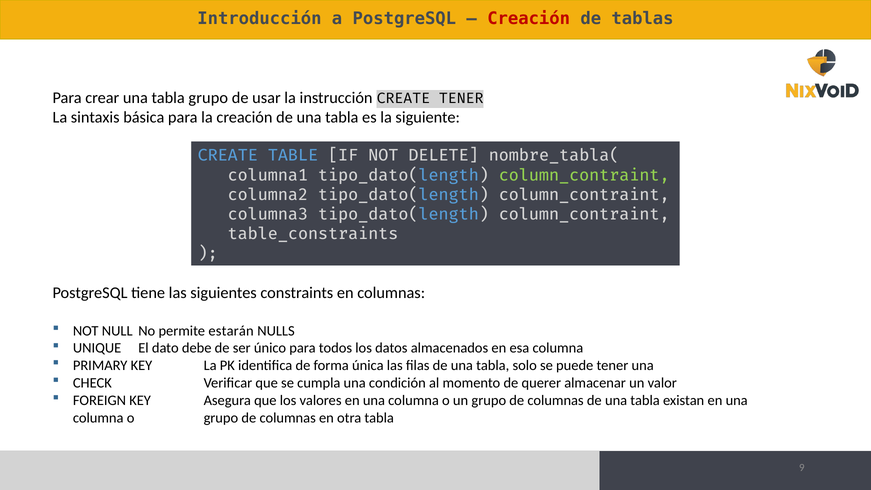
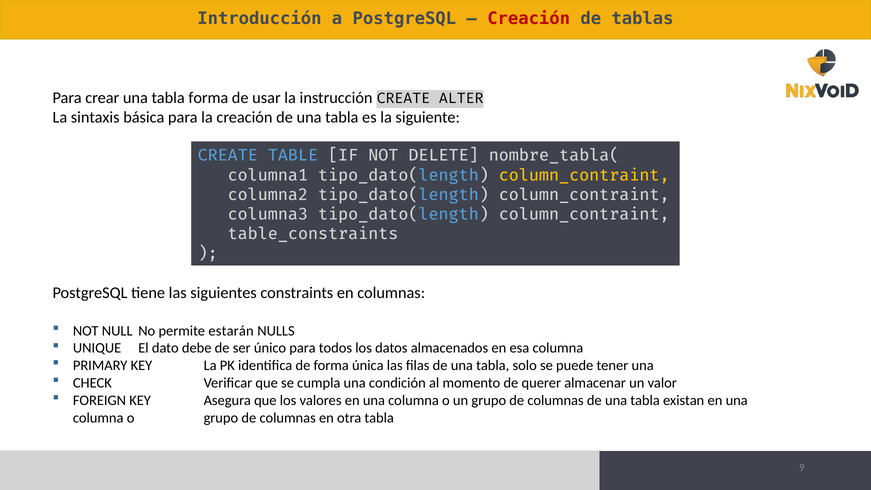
tabla grupo: grupo -> forma
CREATE TENER: TENER -> ALTER
column_contraint at (584, 175) colour: light green -> yellow
